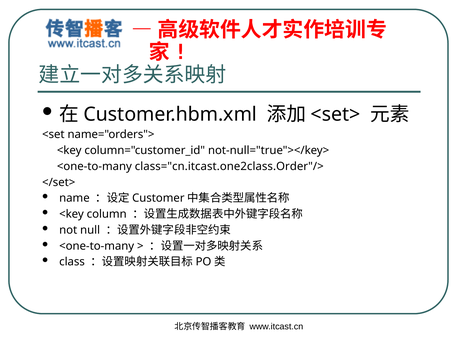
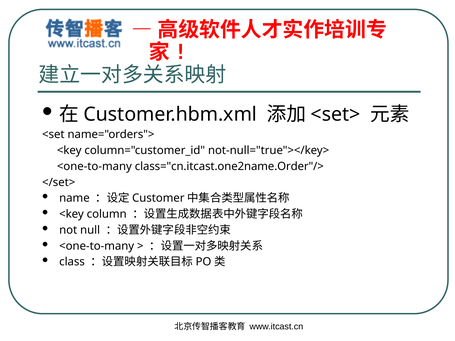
class="cn.itcast.one2class.Order"/>: class="cn.itcast.one2class.Order"/> -> class="cn.itcast.one2name.Order"/>
